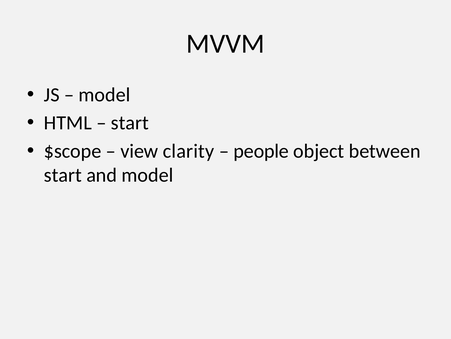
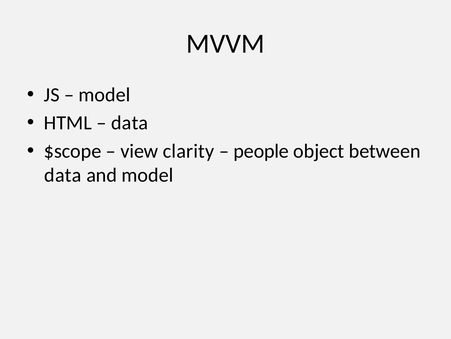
start at (130, 123): start -> data
start at (63, 175): start -> data
